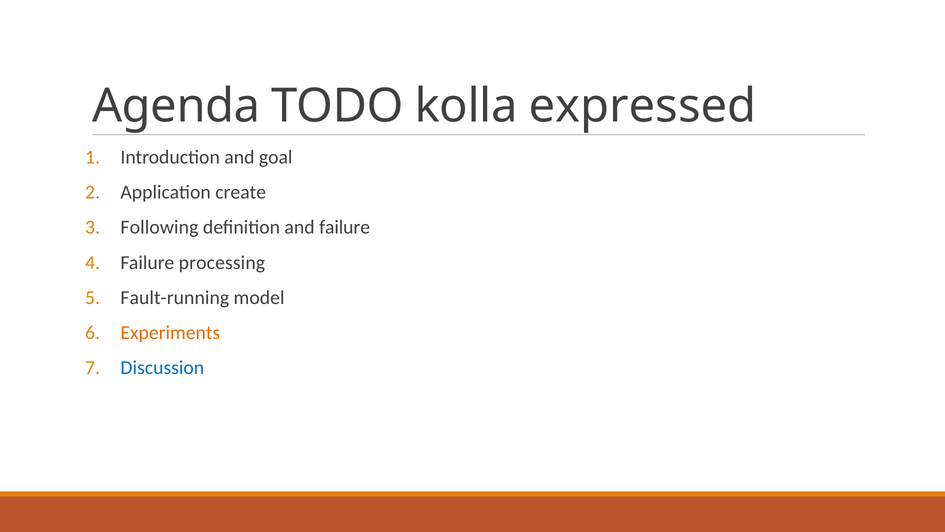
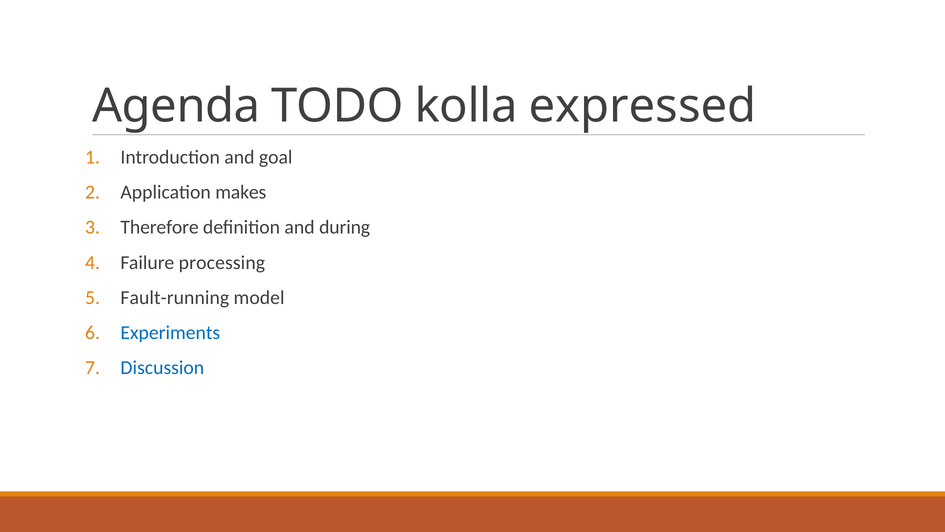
create: create -> makes
Following: Following -> Therefore
and failure: failure -> during
Experiments colour: orange -> blue
